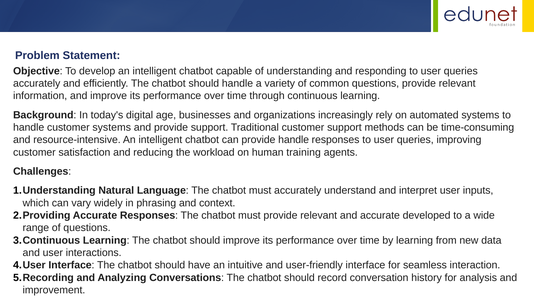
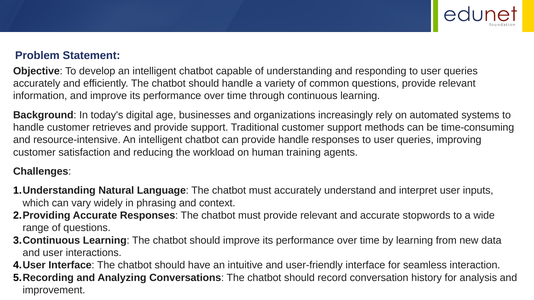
customer systems: systems -> retrieves
developed: developed -> stopwords
